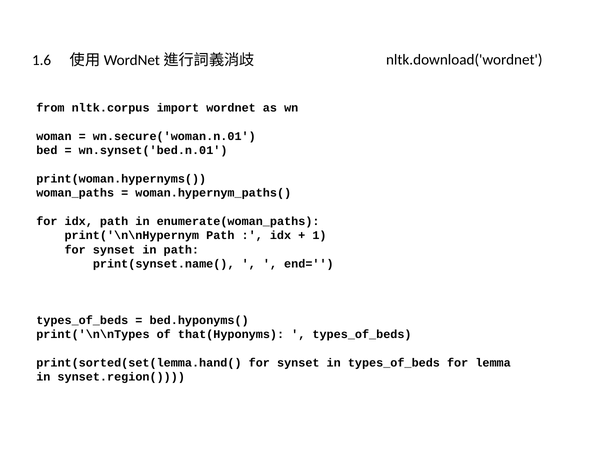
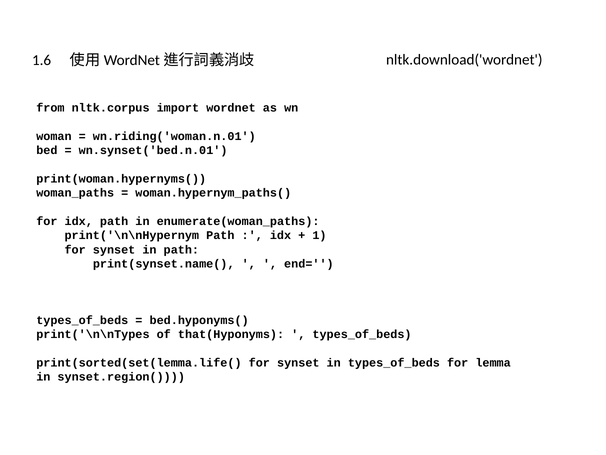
wn.secure('woman.n.01: wn.secure('woman.n.01 -> wn.riding('woman.n.01
print(sorted(set(lemma.hand(: print(sorted(set(lemma.hand( -> print(sorted(set(lemma.life(
